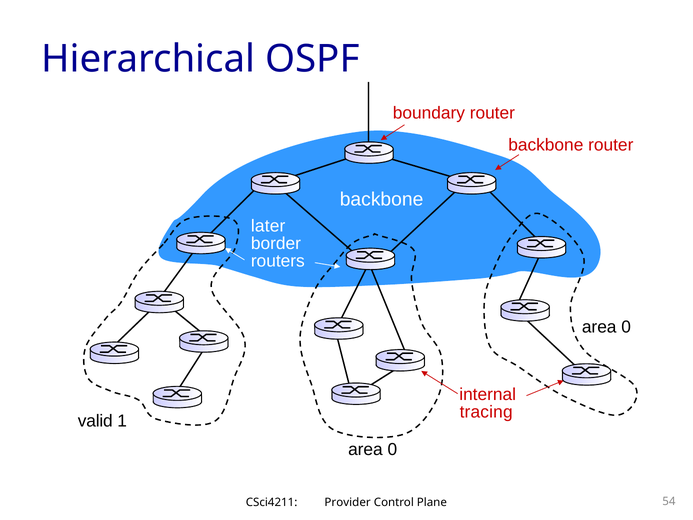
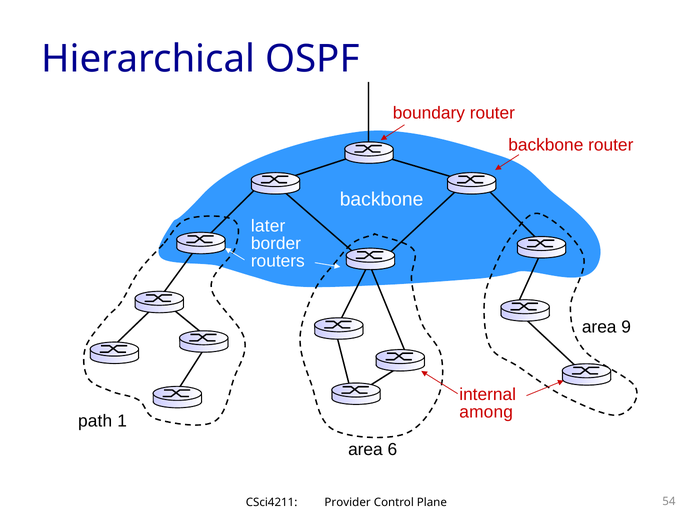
0 at (626, 327): 0 -> 9
tracing: tracing -> among
valid: valid -> path
0 at (392, 450): 0 -> 6
